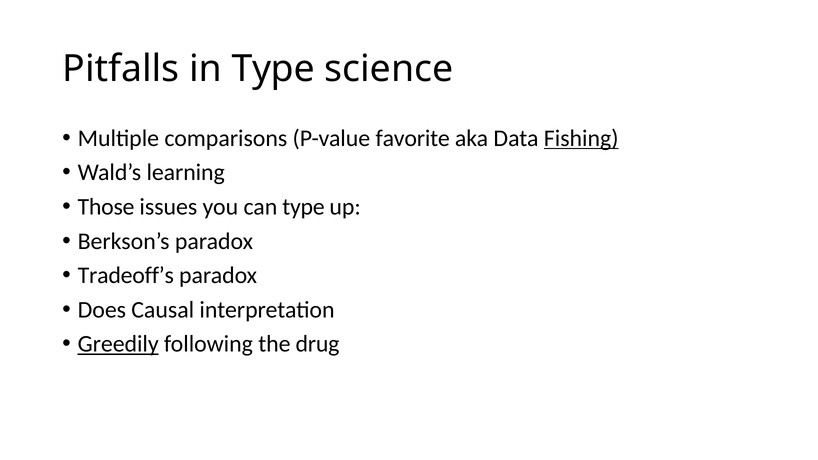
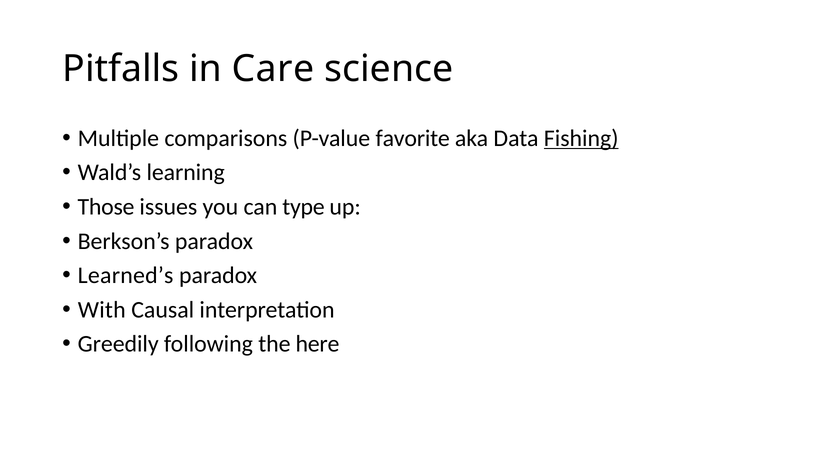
in Type: Type -> Care
Tradeoff’s: Tradeoff’s -> Learned’s
Does: Does -> With
Greedily underline: present -> none
drug: drug -> here
